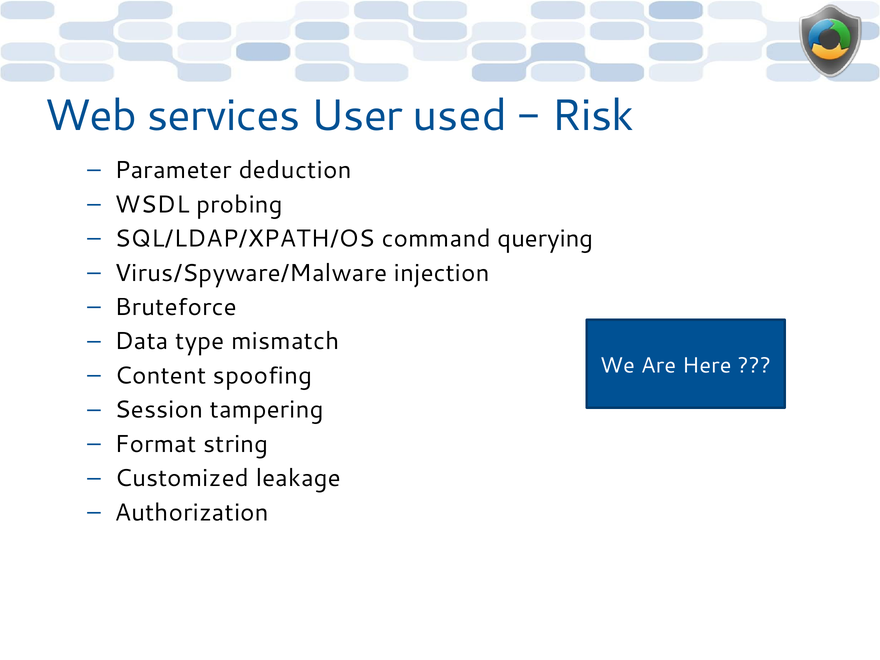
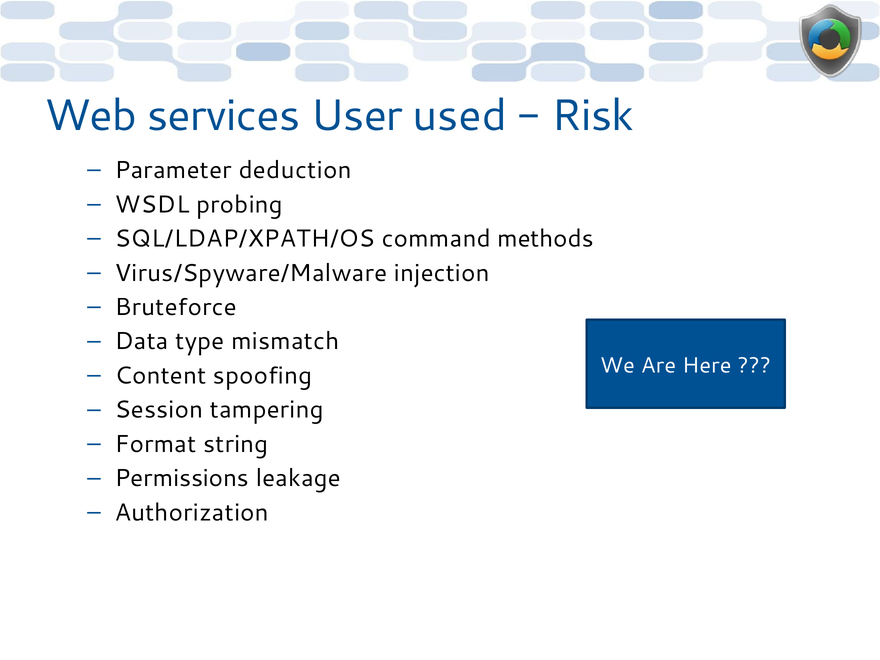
querying: querying -> methods
Customized: Customized -> Permissions
